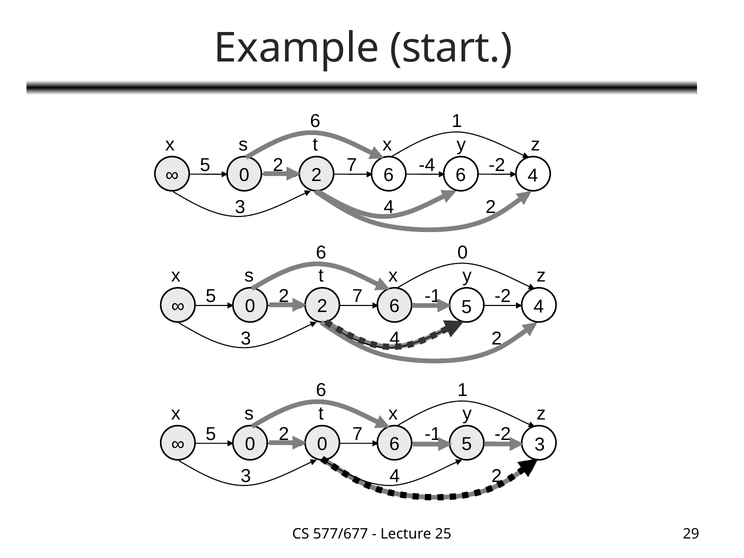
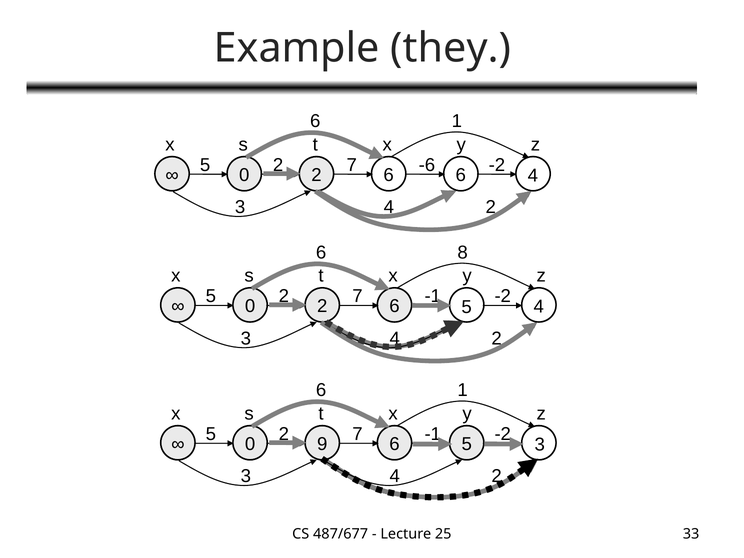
start: start -> they
-4: -4 -> -6
6 0: 0 -> 8
0 at (322, 444): 0 -> 9
577/677: 577/677 -> 487/677
29: 29 -> 33
